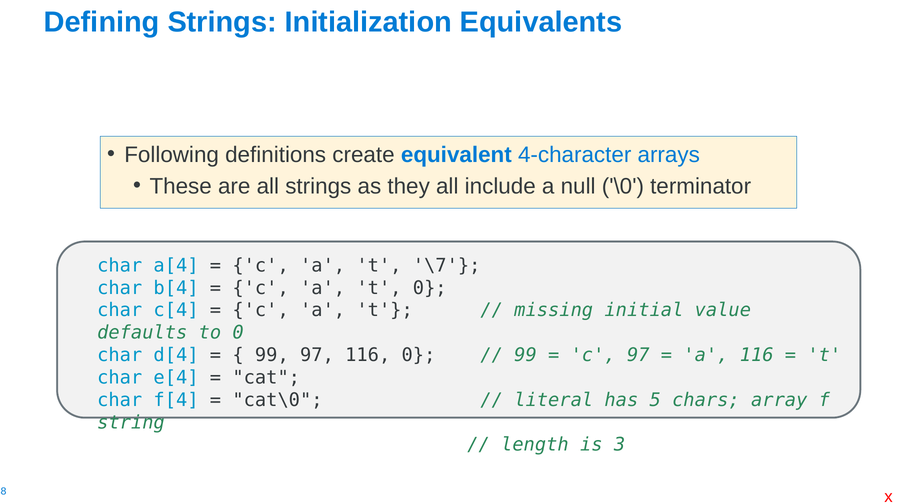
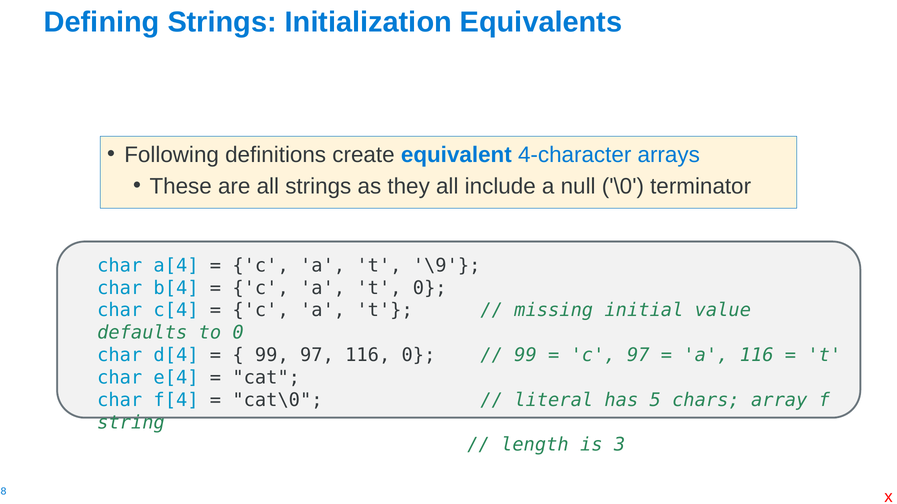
\7: \7 -> \9
